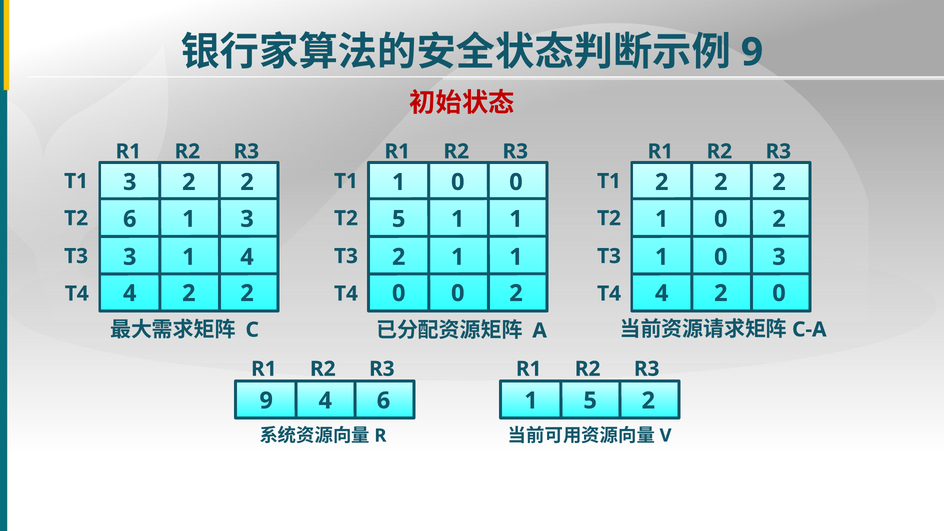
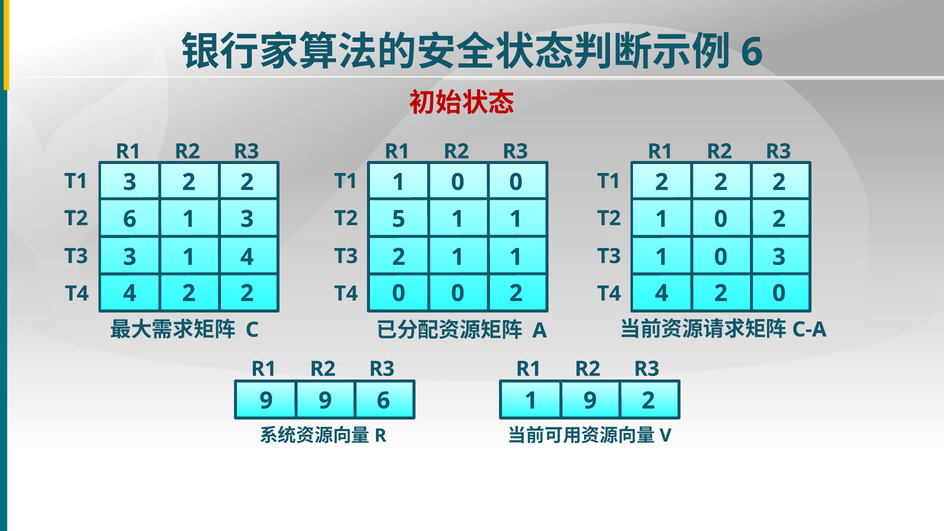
9 at (752, 52): 9 -> 6
9 4: 4 -> 9
5 at (590, 401): 5 -> 9
